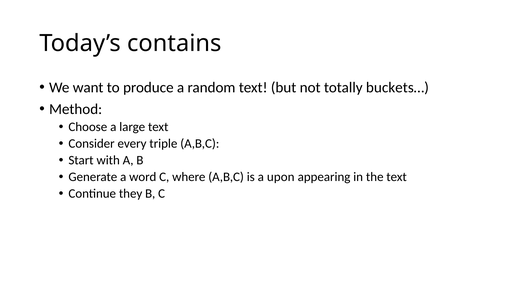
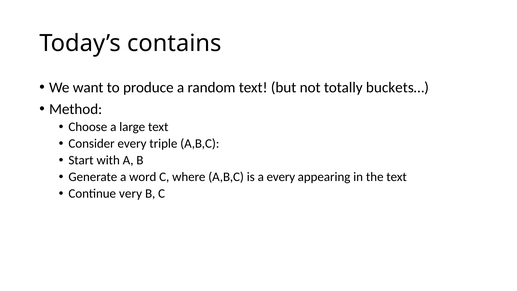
a upon: upon -> every
they: they -> very
